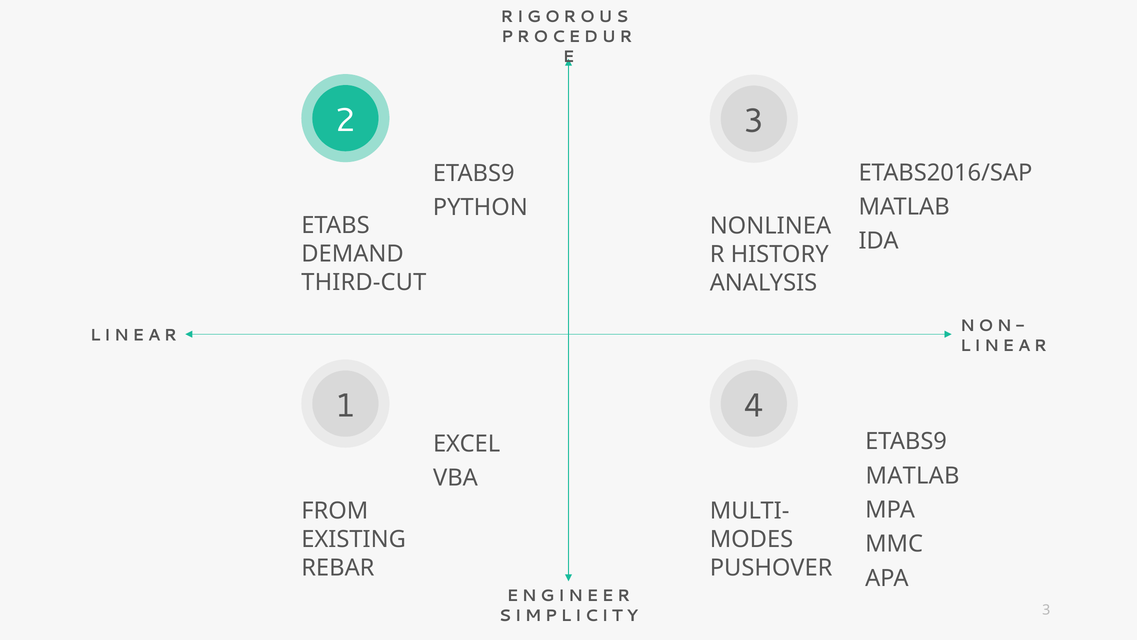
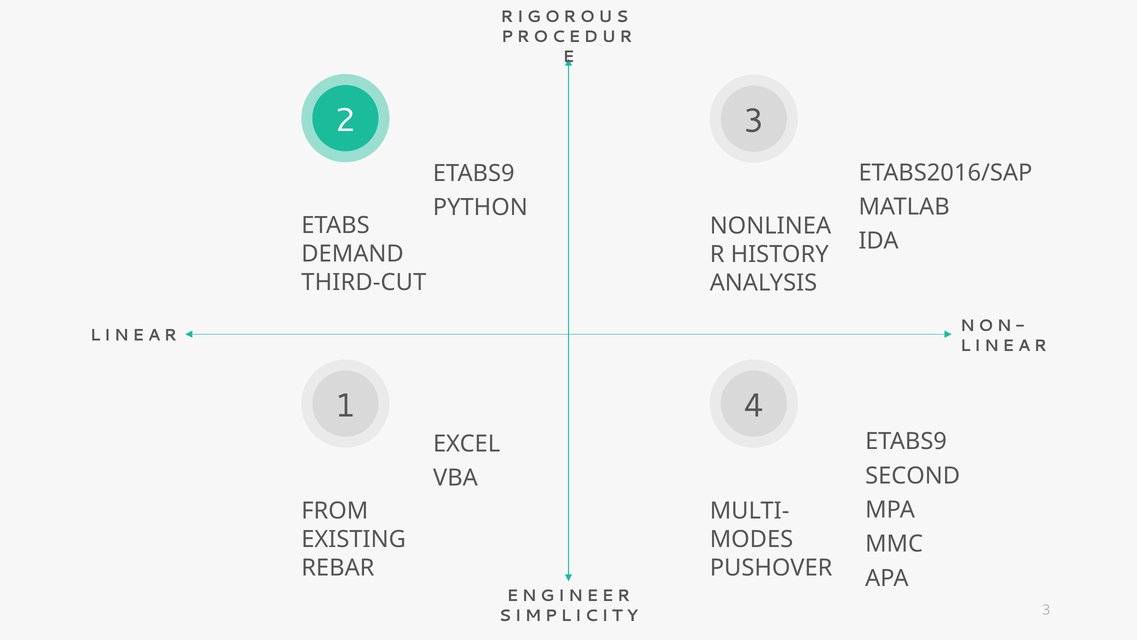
MATLAB at (913, 475): MATLAB -> SECOND
